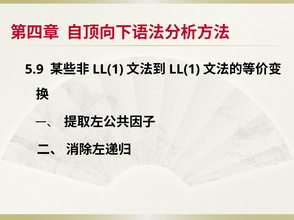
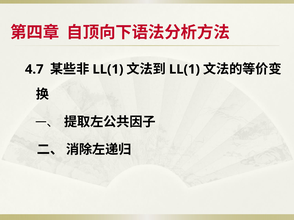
5.9: 5.9 -> 4.7
